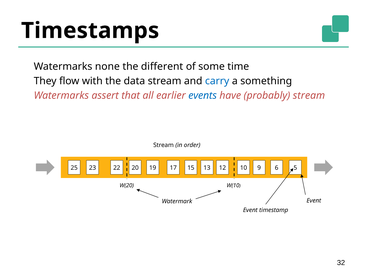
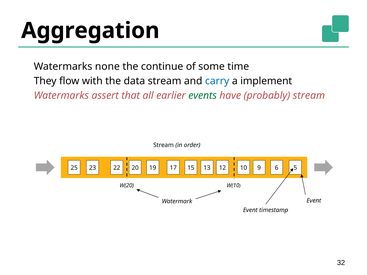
Timestamps: Timestamps -> Aggregation
different: different -> continue
something: something -> implement
events colour: blue -> green
